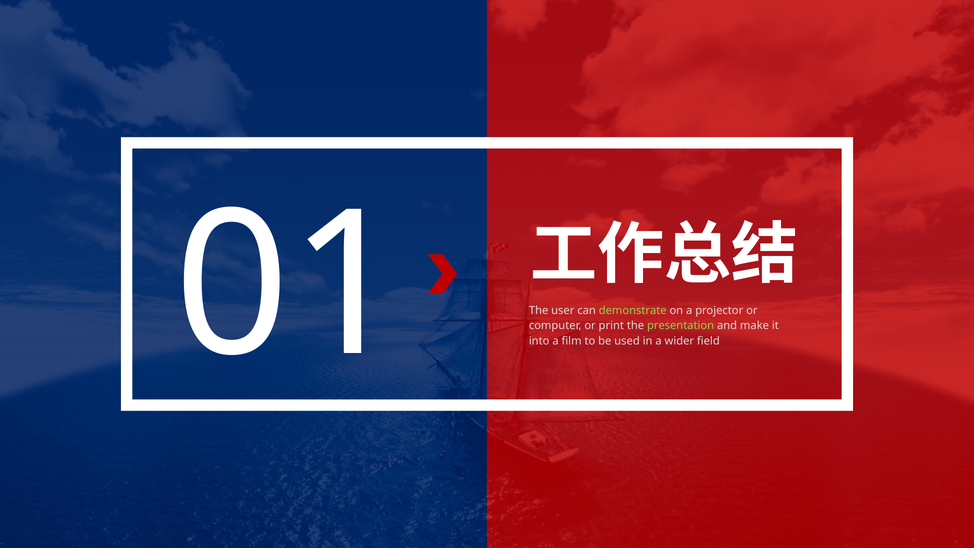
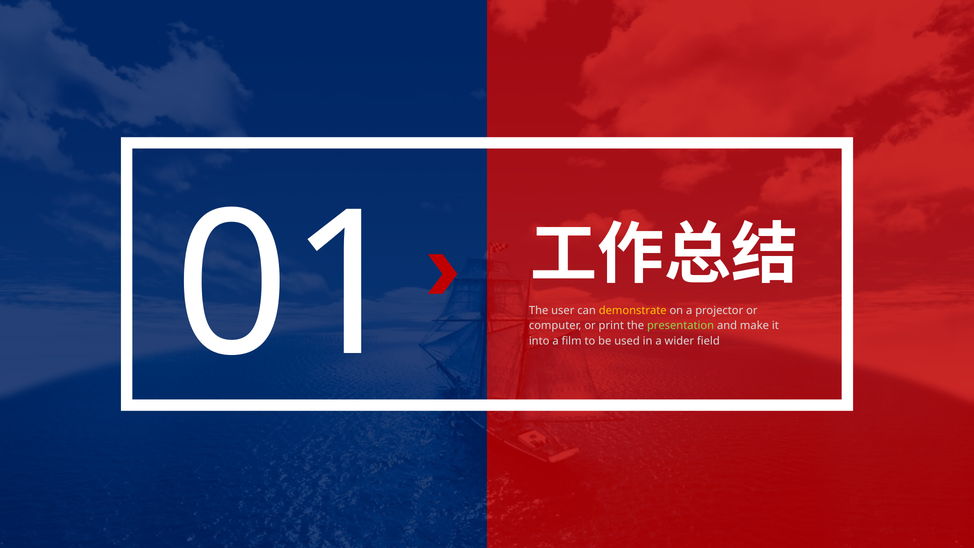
demonstrate colour: light green -> yellow
